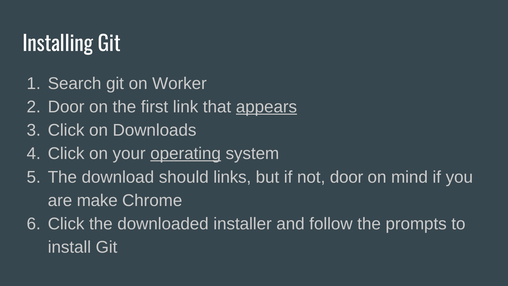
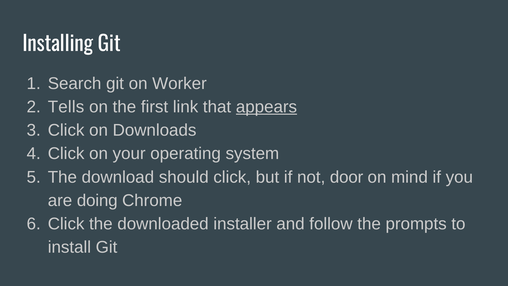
Door at (66, 107): Door -> Tells
operating underline: present -> none
should links: links -> click
make: make -> doing
